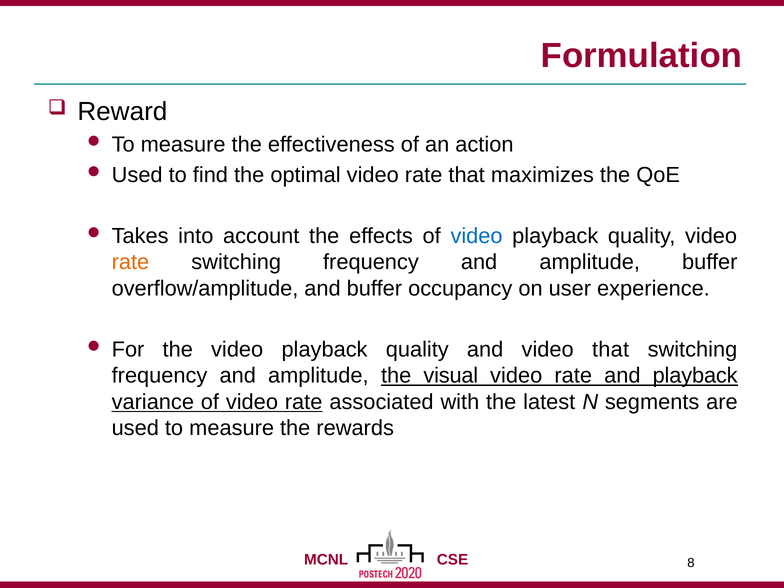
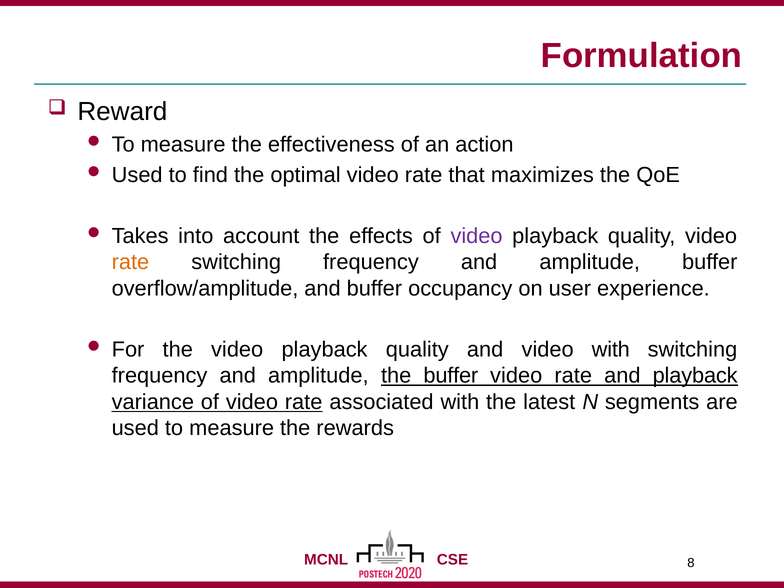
video at (477, 236) colour: blue -> purple
video that: that -> with
the visual: visual -> buffer
